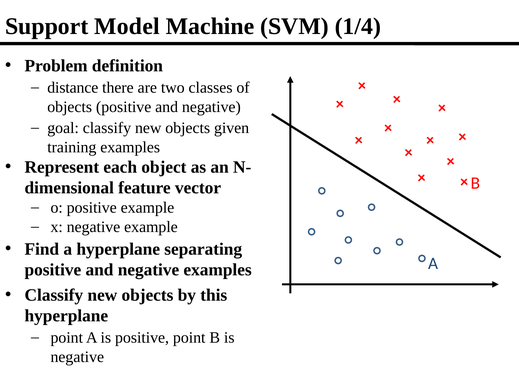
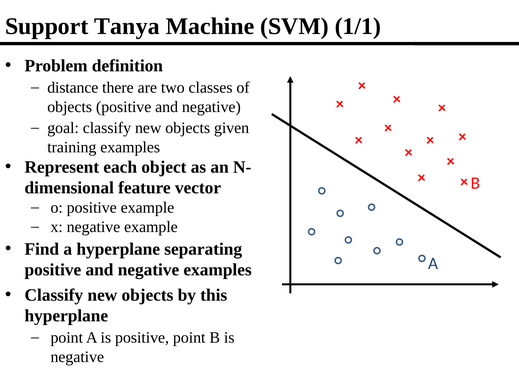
Model: Model -> Tanya
1/4: 1/4 -> 1/1
